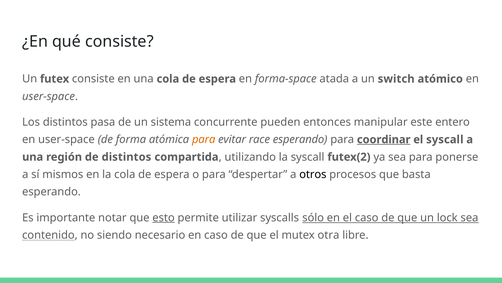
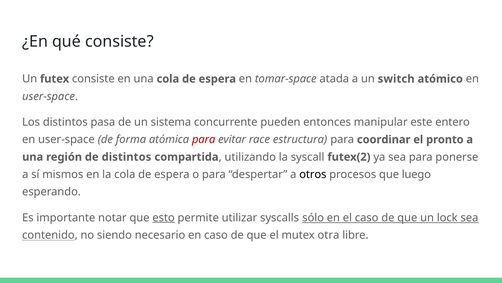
forma-space: forma-space -> tomar-space
para at (204, 139) colour: orange -> red
race esperando: esperando -> estructura
coordinar underline: present -> none
el syscall: syscall -> pronto
basta: basta -> luego
